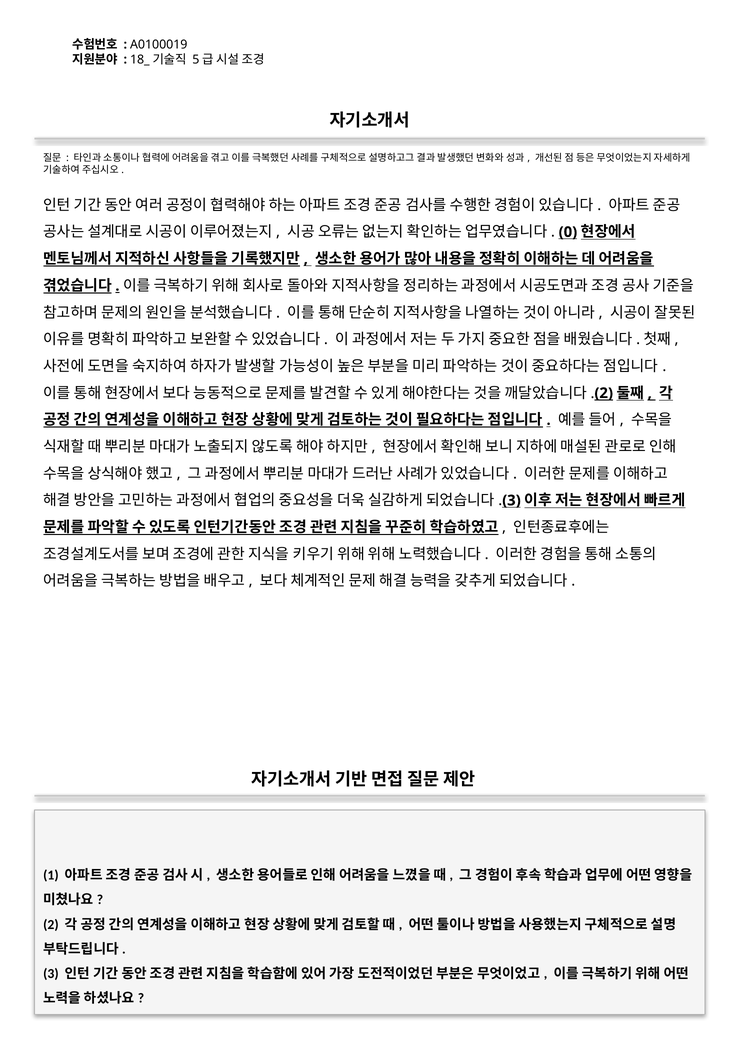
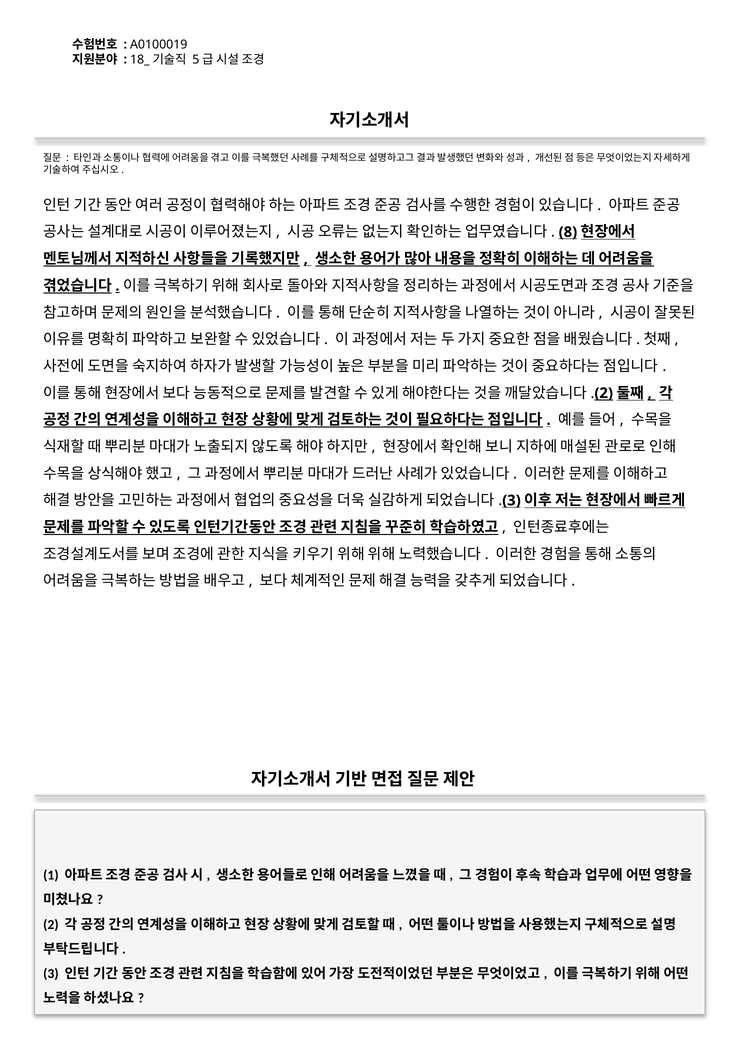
0: 0 -> 8
